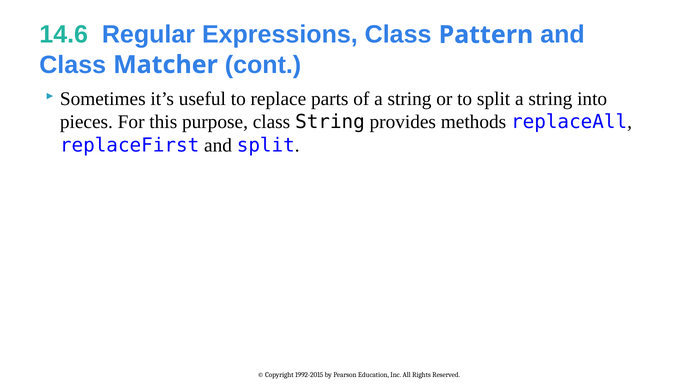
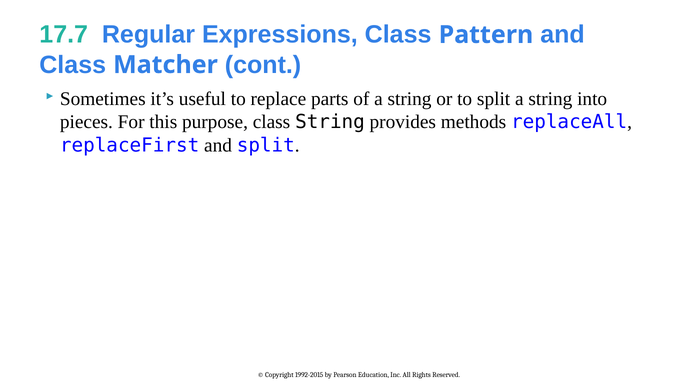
14.6: 14.6 -> 17.7
